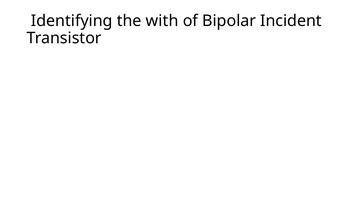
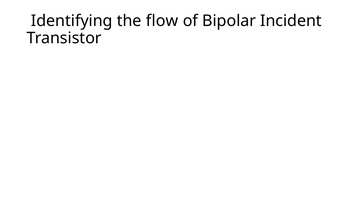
with: with -> flow
